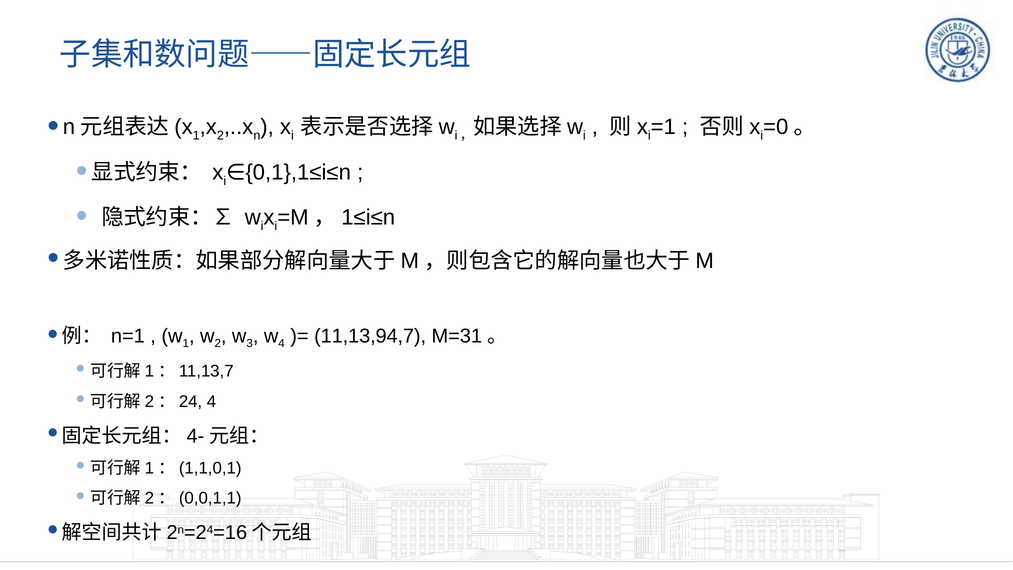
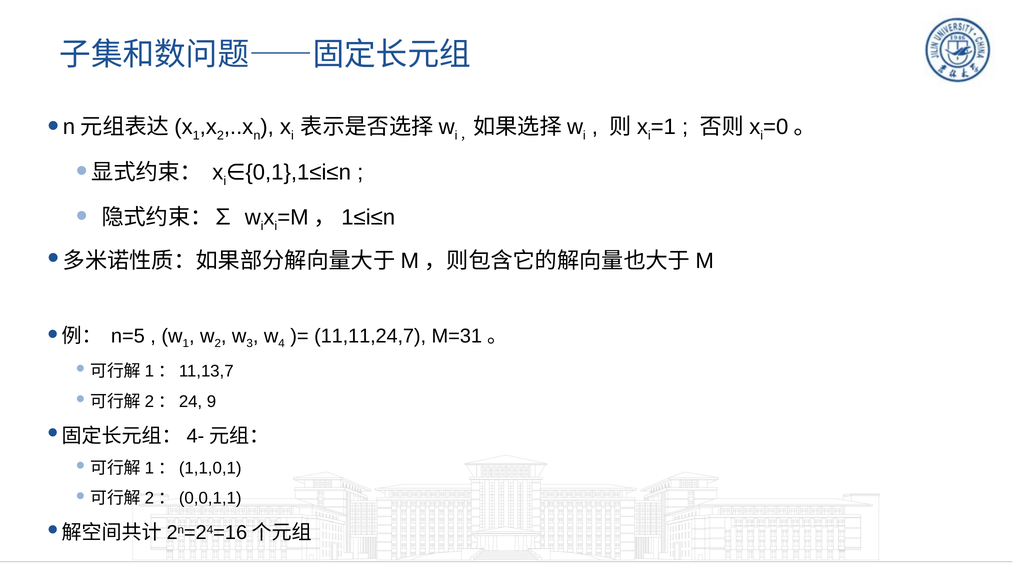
n=1: n=1 -> n=5
11,13,94,7: 11,13,94,7 -> 11,11,24,7
4 at (212, 401): 4 -> 9
